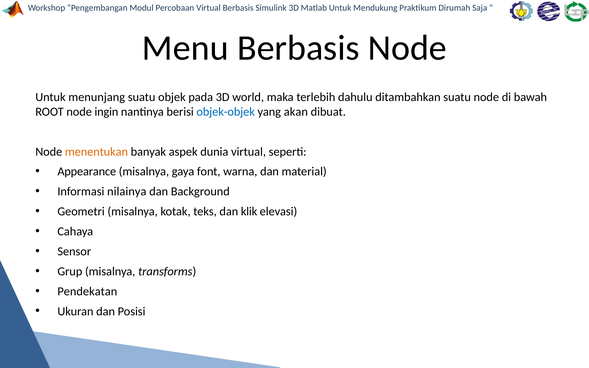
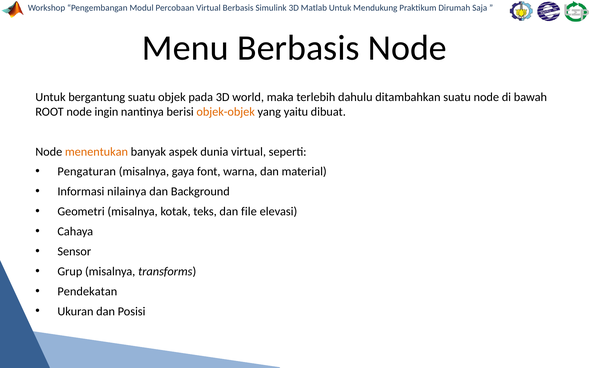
menunjang: menunjang -> bergantung
objek-objek colour: blue -> orange
akan: akan -> yaitu
Appearance: Appearance -> Pengaturan
klik: klik -> file
